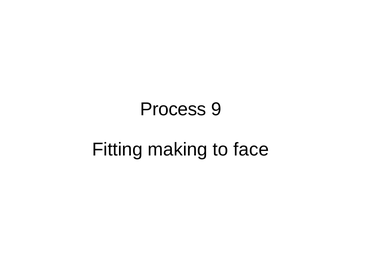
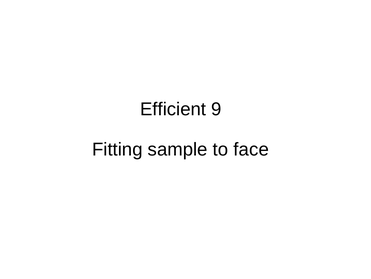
Process: Process -> Efficient
making: making -> sample
